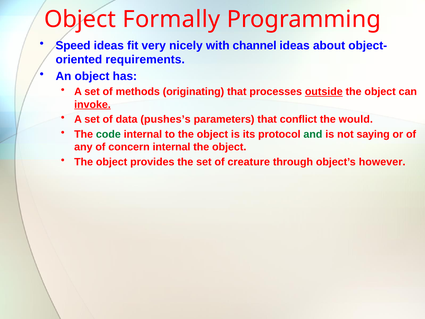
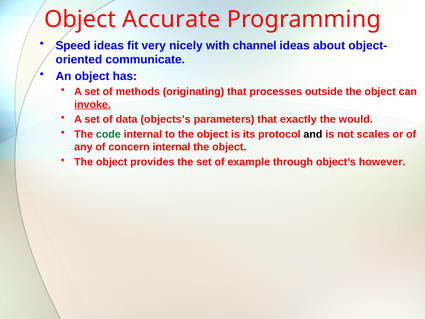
Formally: Formally -> Accurate
requirements: requirements -> communicate
outside underline: present -> none
pushes’s: pushes’s -> objects’s
conflict: conflict -> exactly
and colour: green -> black
saying: saying -> scales
creature: creature -> example
